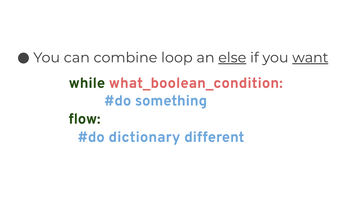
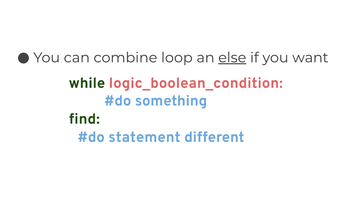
want underline: present -> none
what_boolean_condition: what_boolean_condition -> logic_boolean_condition
flow: flow -> find
dictionary: dictionary -> statement
